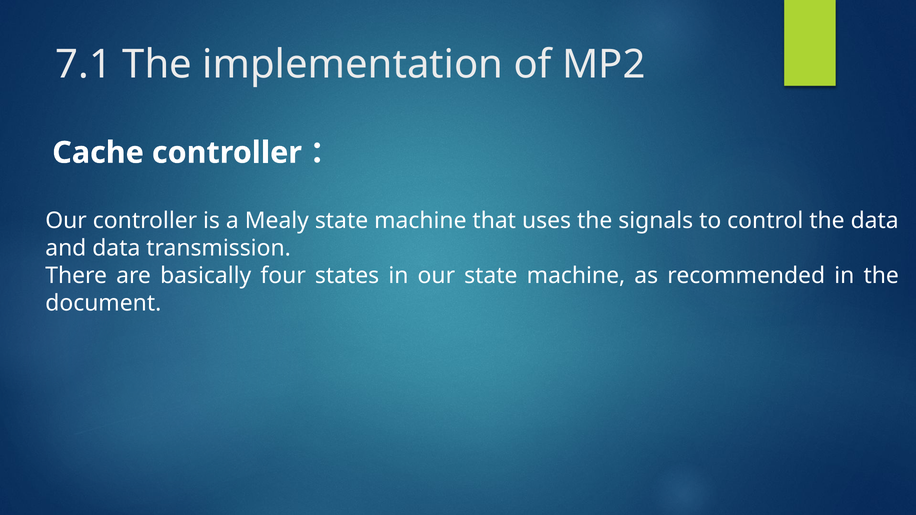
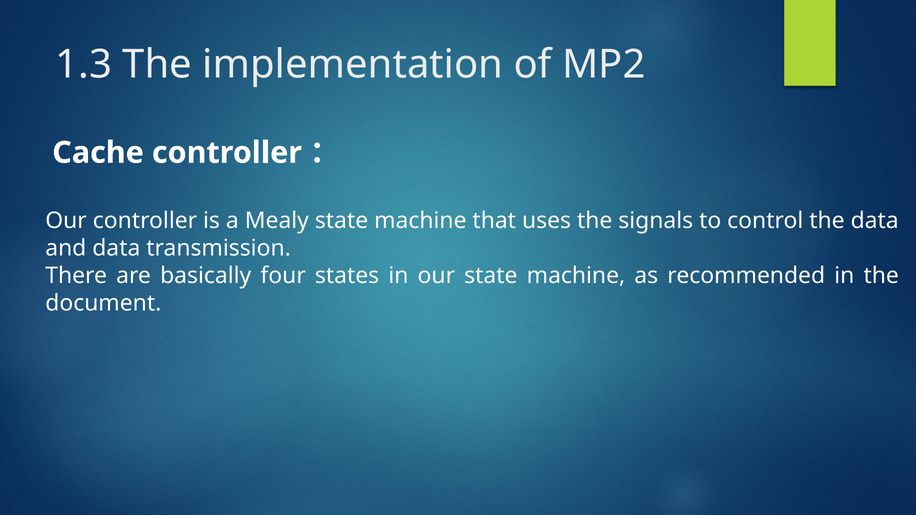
7.1: 7.1 -> 1.3
